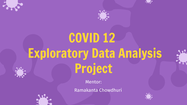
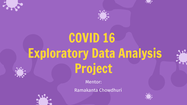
12: 12 -> 16
